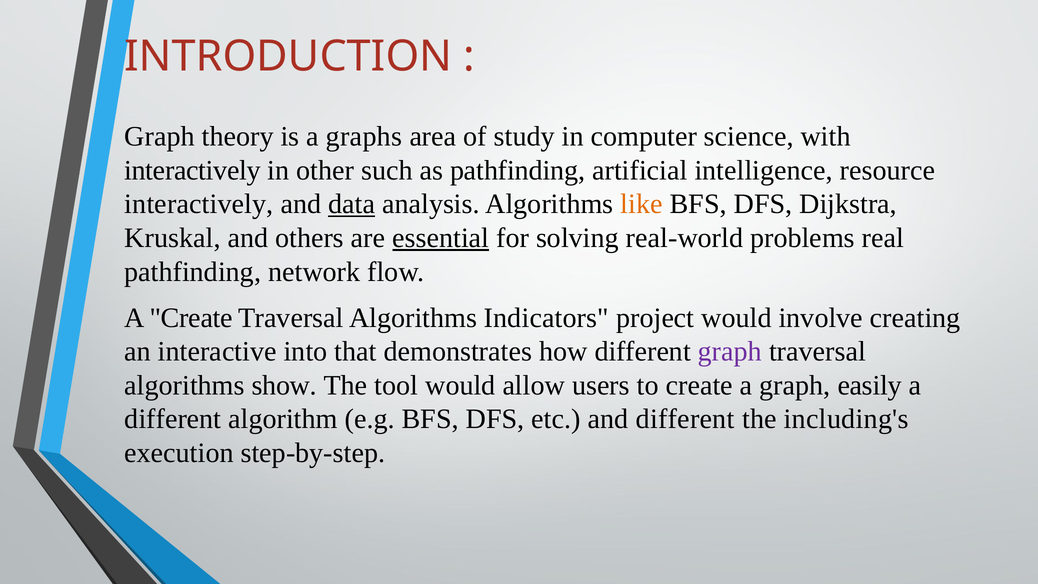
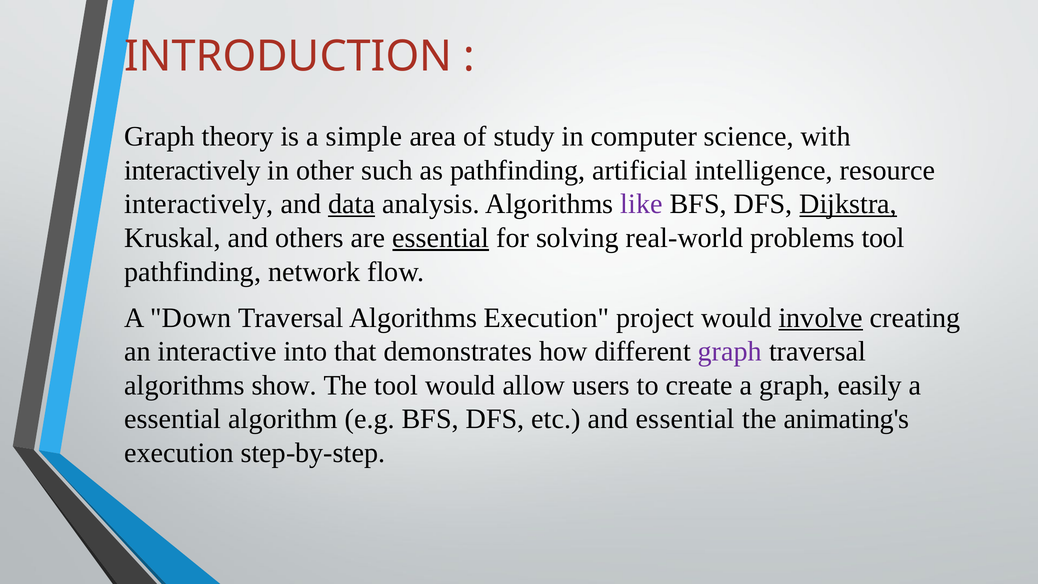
graphs: graphs -> simple
like colour: orange -> purple
Dijkstra underline: none -> present
problems real: real -> tool
A Create: Create -> Down
Algorithms Indicators: Indicators -> Execution
involve underline: none -> present
different at (173, 419): different -> essential
and different: different -> essential
including's: including's -> animating's
